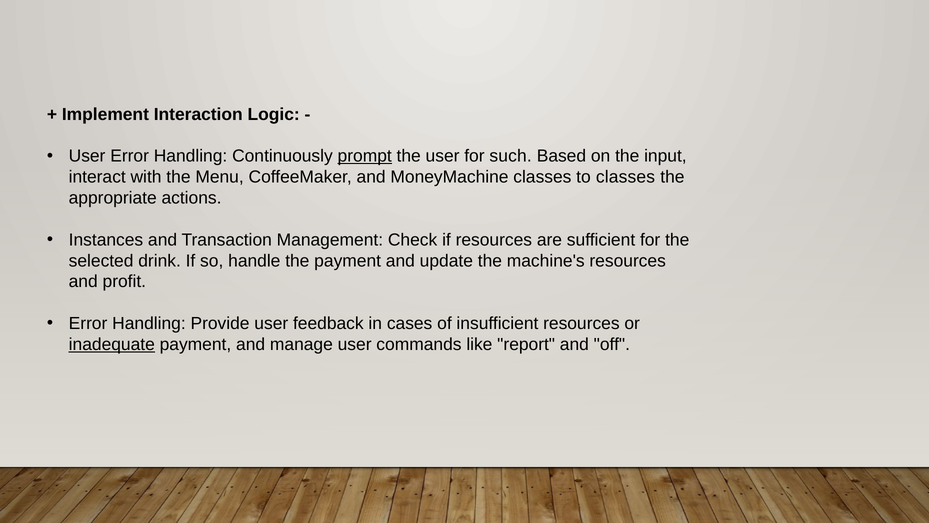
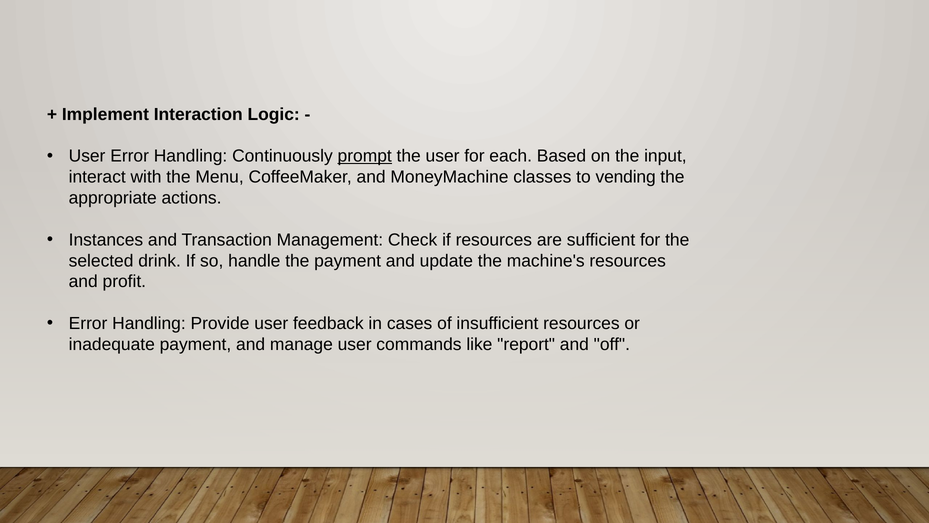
such: such -> each
to classes: classes -> vending
inadequate underline: present -> none
